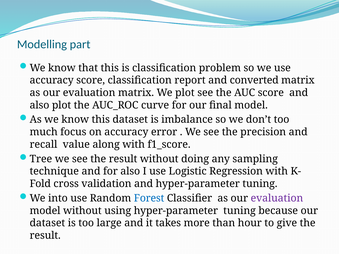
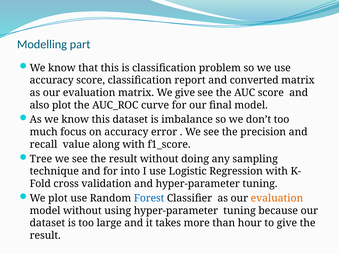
We plot: plot -> give
for also: also -> into
We into: into -> plot
evaluation at (277, 198) colour: purple -> orange
